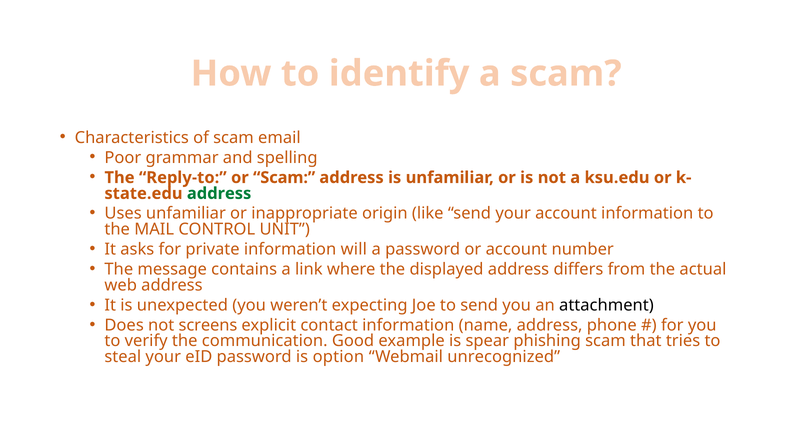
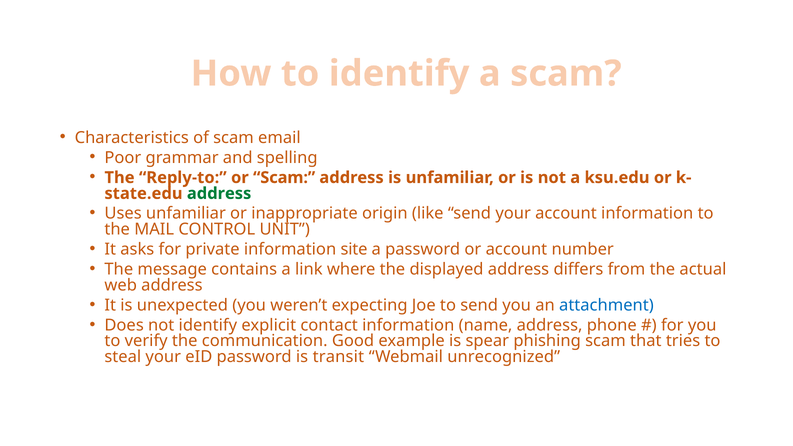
will: will -> site
attachment colour: black -> blue
not screens: screens -> identify
option: option -> transit
